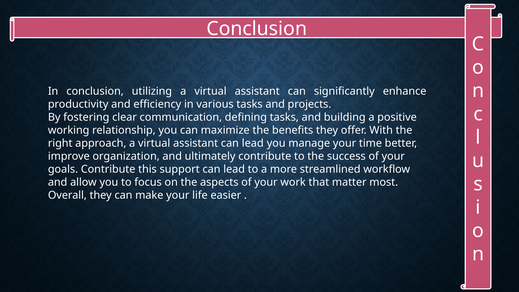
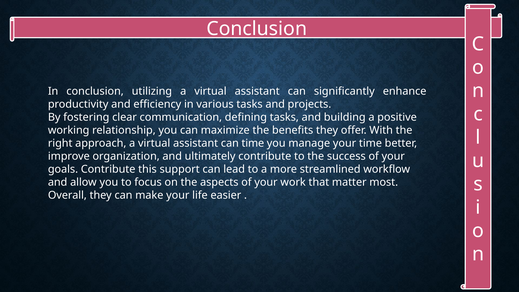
assistant can lead: lead -> time
